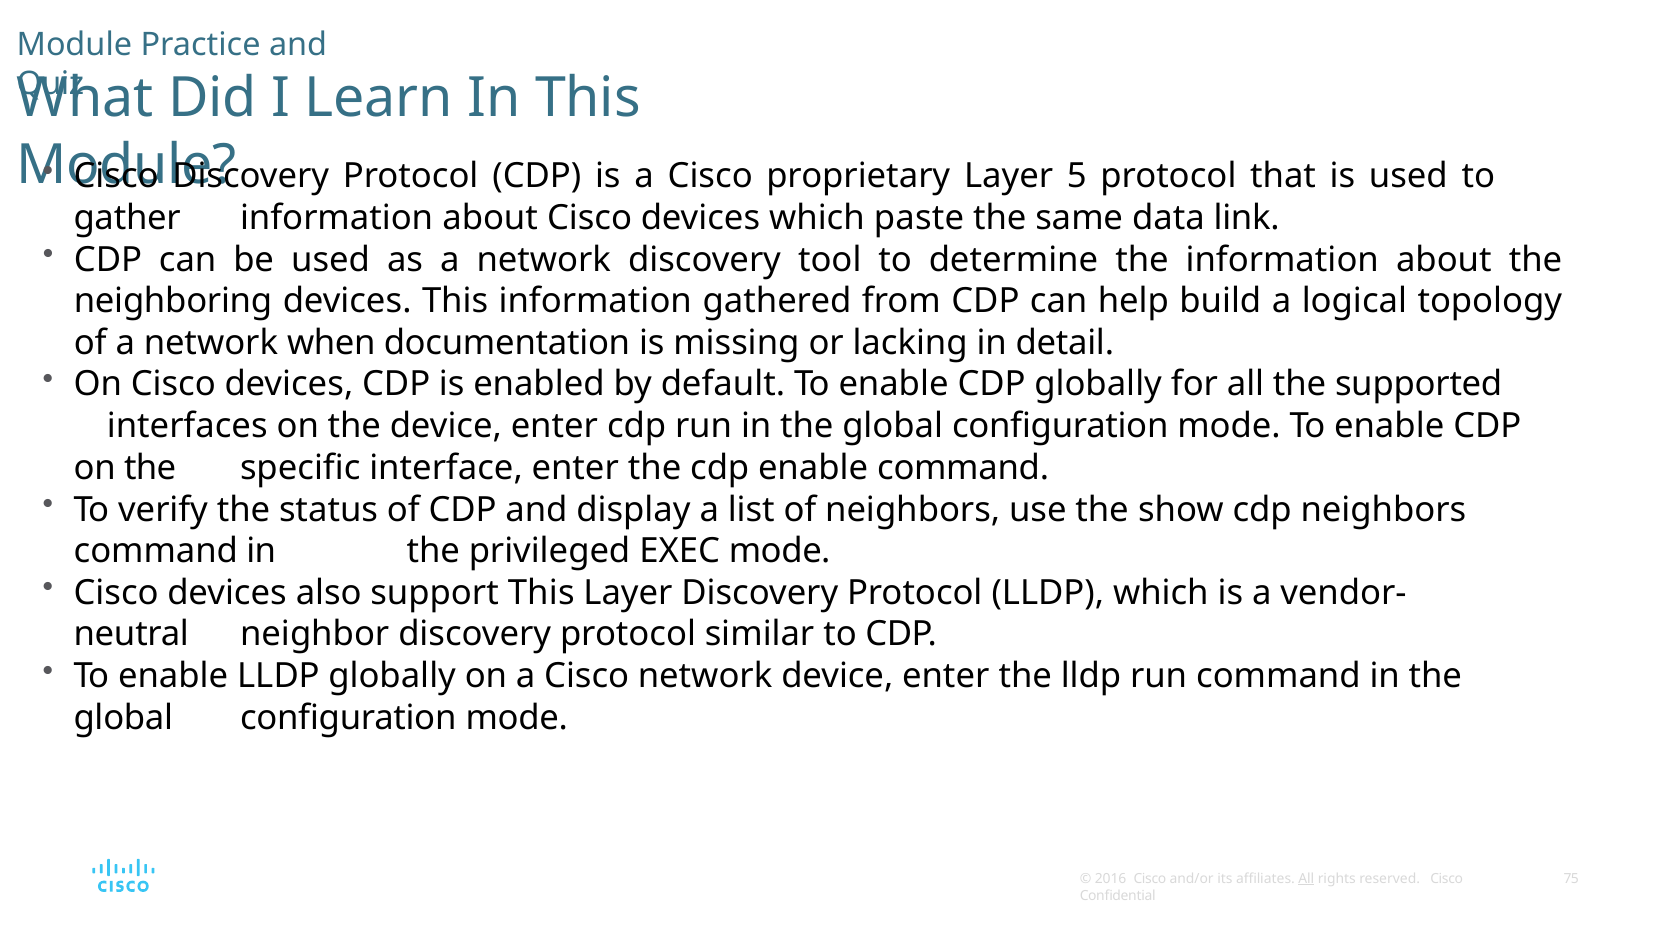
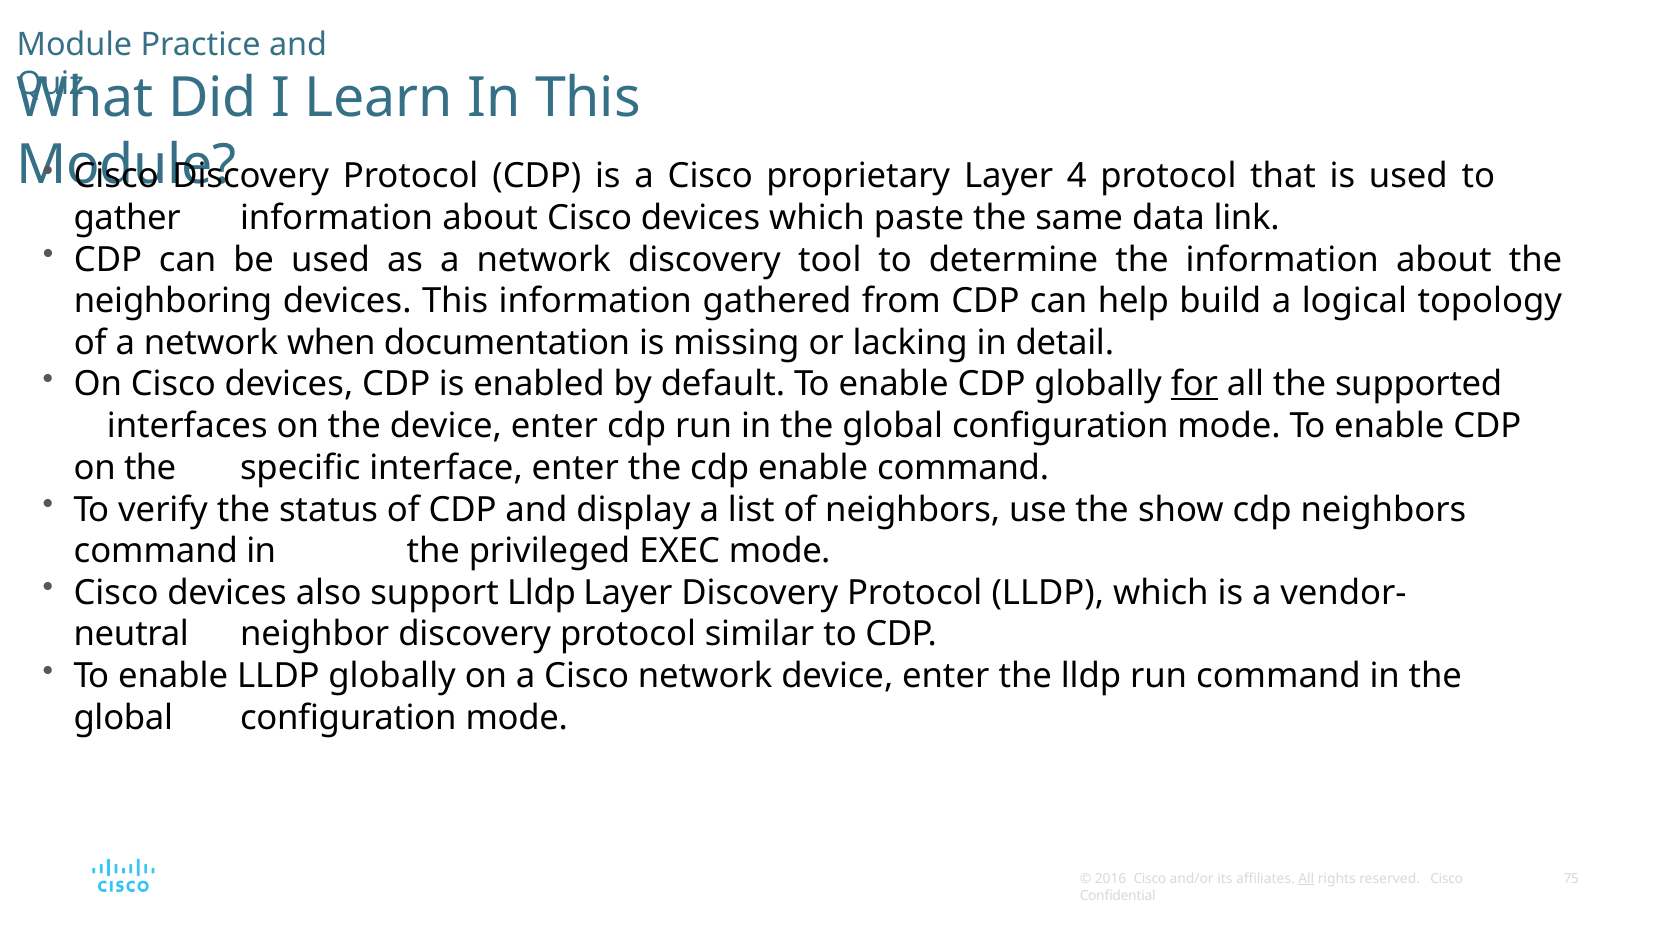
5: 5 -> 4
for underline: none -> present
support This: This -> Lldp
